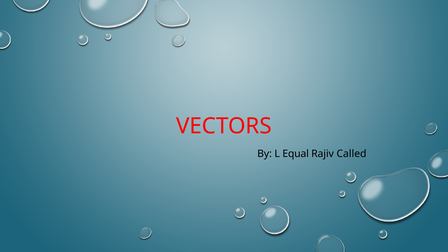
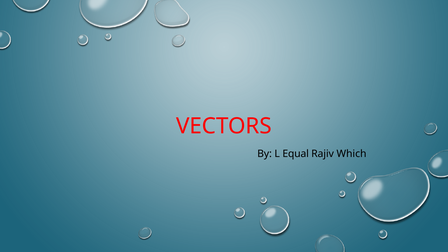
Called: Called -> Which
